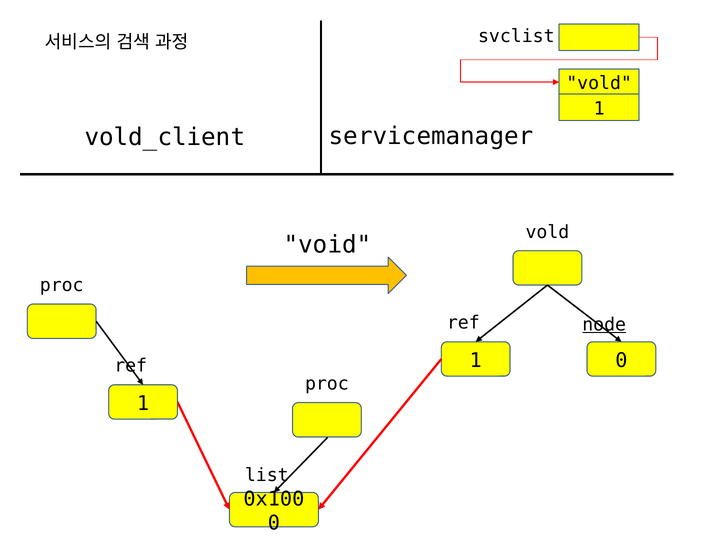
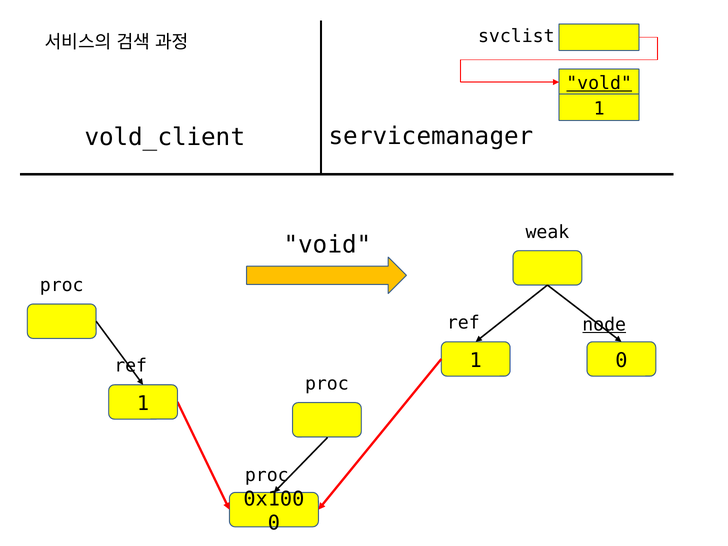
vold at (599, 83) underline: none -> present
vold at (547, 232): vold -> weak
list at (267, 475): list -> proc
